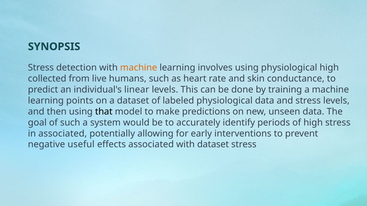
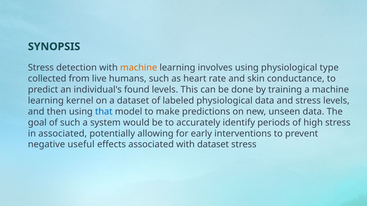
physiological high: high -> type
linear: linear -> found
points: points -> kernel
that colour: black -> blue
